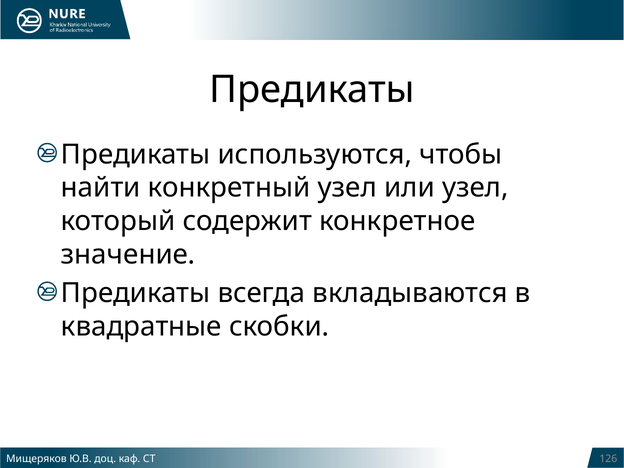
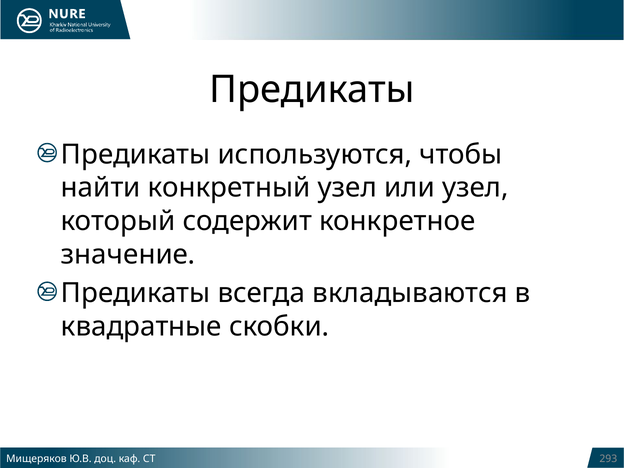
126: 126 -> 293
